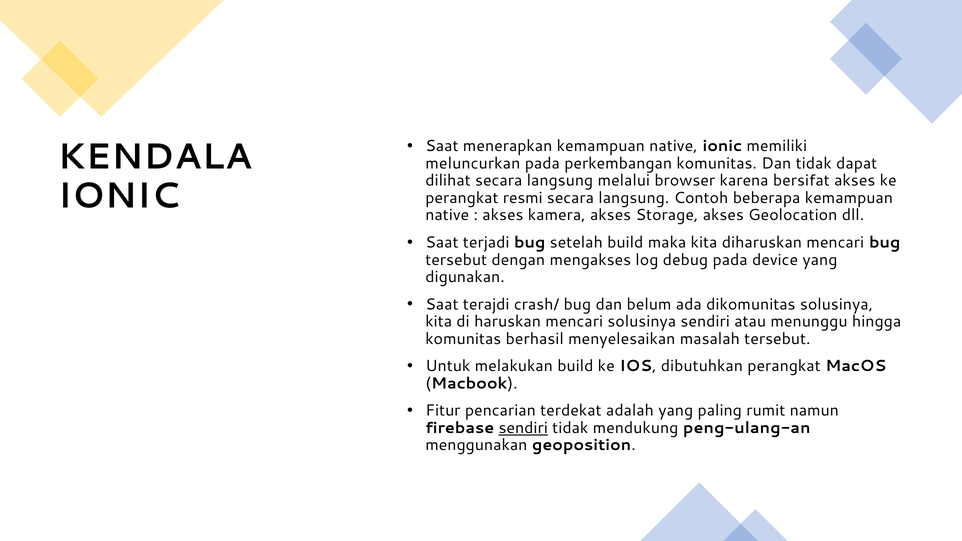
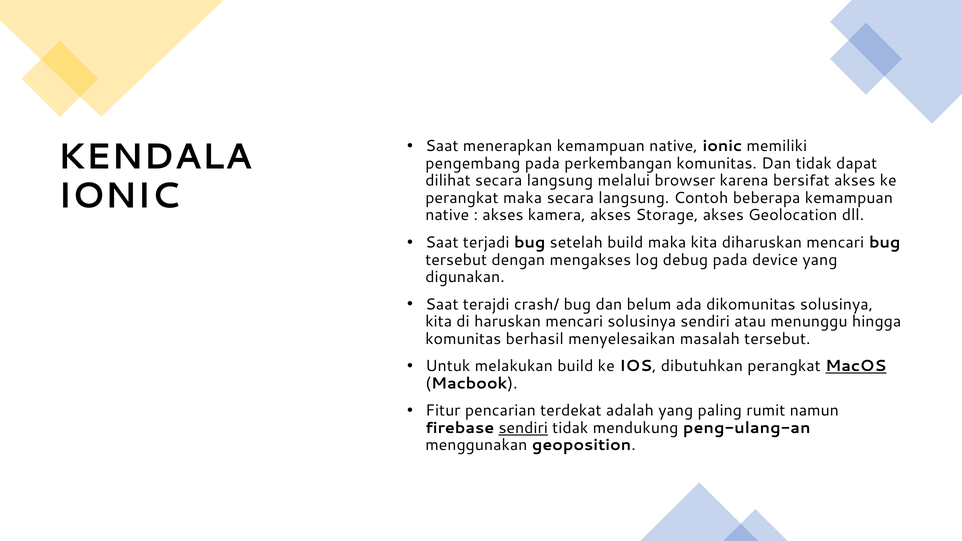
meluncurkan: meluncurkan -> pengembang
perangkat resmi: resmi -> maka
MacOS underline: none -> present
